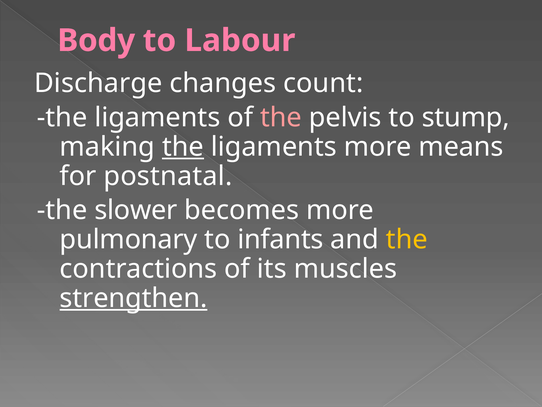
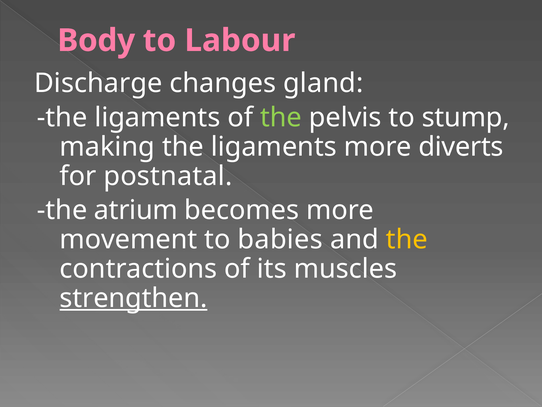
count: count -> gland
the at (281, 117) colour: pink -> light green
the at (183, 147) underline: present -> none
means: means -> diverts
slower: slower -> atrium
pulmonary: pulmonary -> movement
infants: infants -> babies
